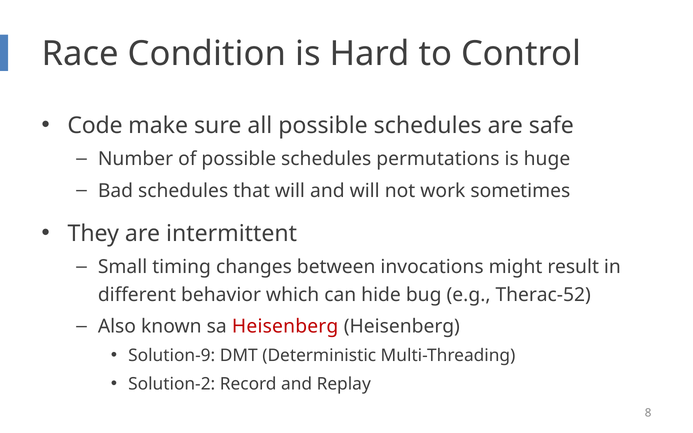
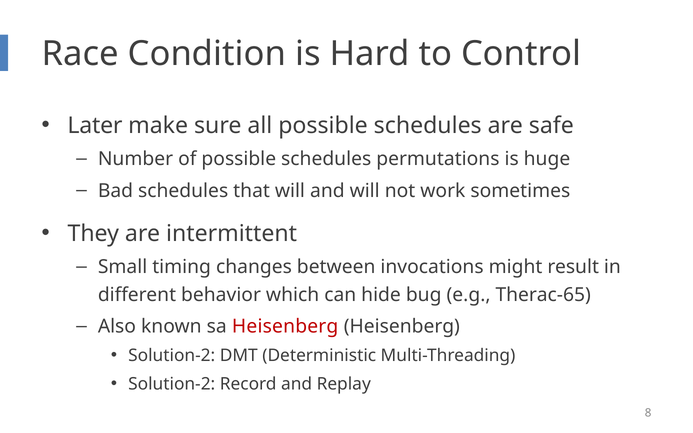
Code: Code -> Later
Therac-52: Therac-52 -> Therac-65
Solution-9 at (172, 356): Solution-9 -> Solution-2
